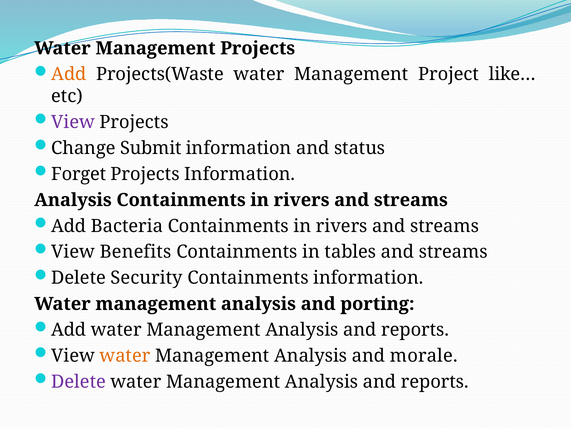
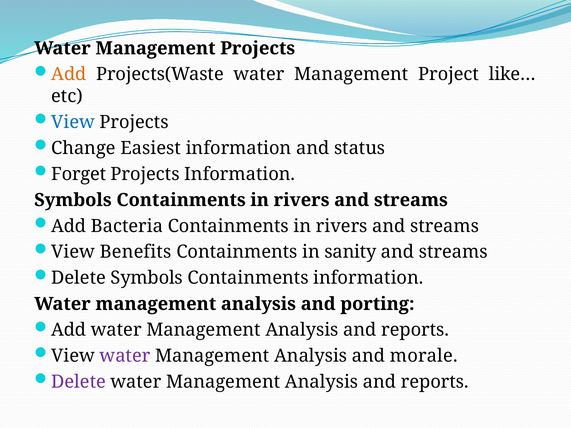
View at (73, 122) colour: purple -> blue
Submit: Submit -> Easiest
Analysis at (73, 200): Analysis -> Symbols
tables: tables -> sanity
Delete Security: Security -> Symbols
water at (125, 356) colour: orange -> purple
